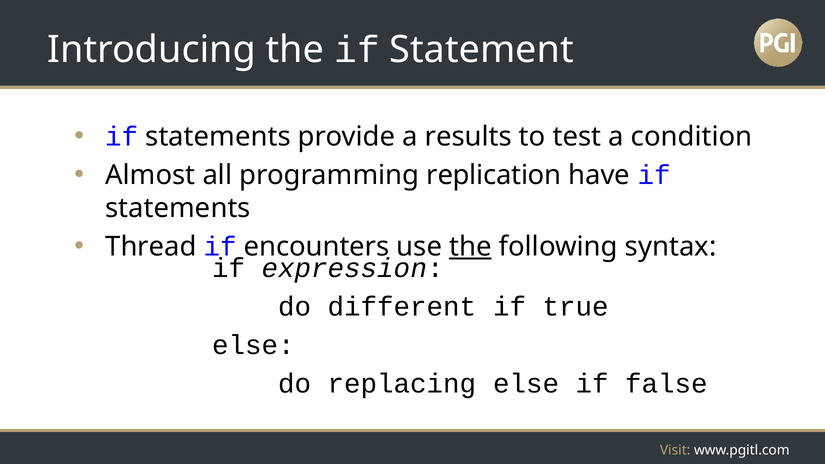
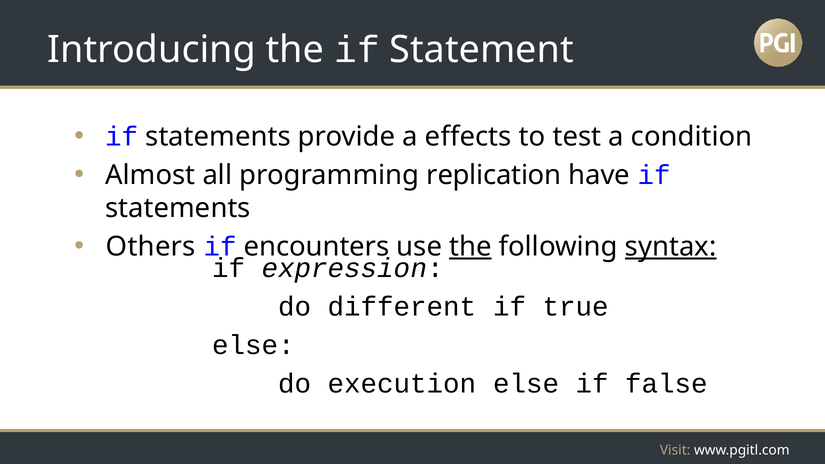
results: results -> effects
Thread: Thread -> Others
syntax underline: none -> present
replacing: replacing -> execution
